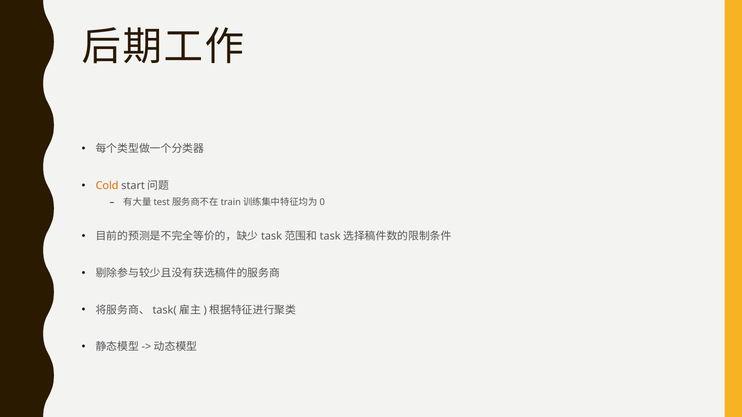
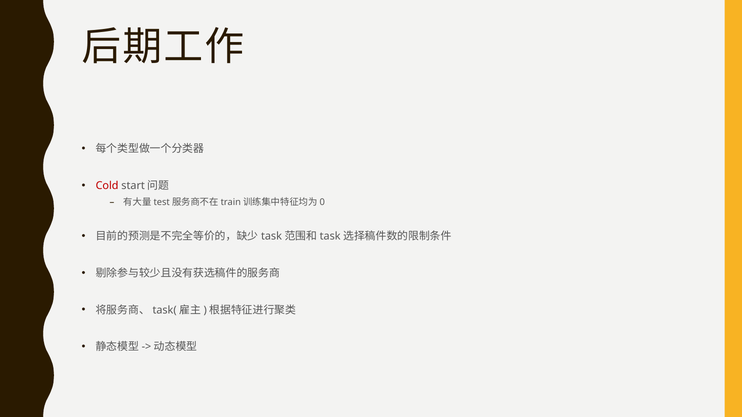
Cold colour: orange -> red
